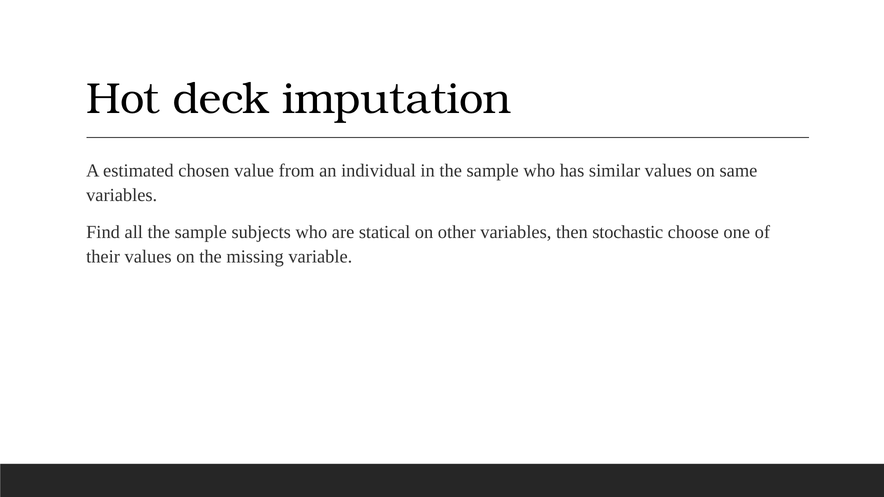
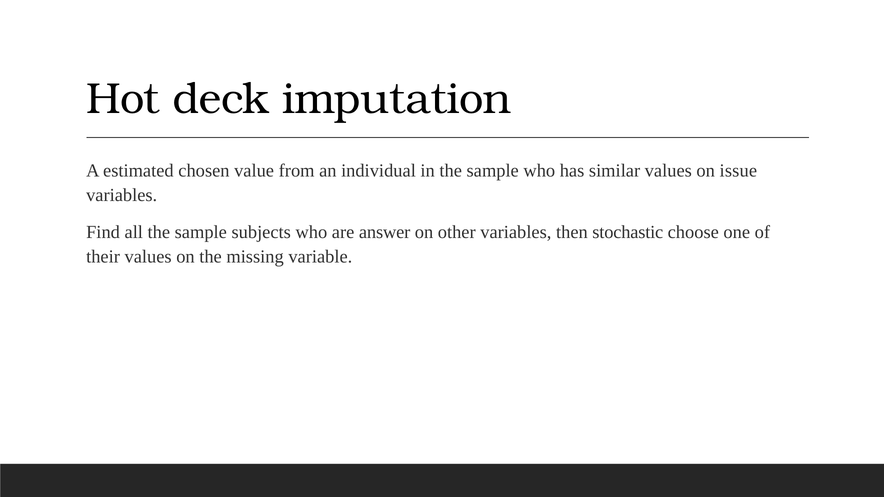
same: same -> issue
statical: statical -> answer
